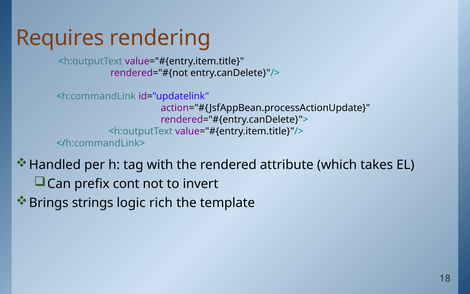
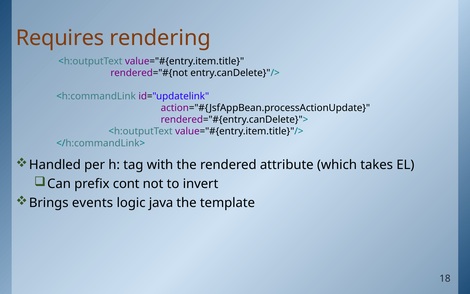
strings: strings -> events
rich: rich -> java
